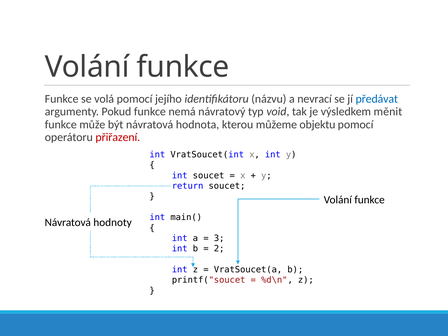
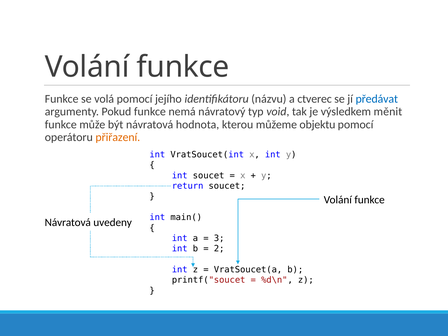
nevrací: nevrací -> ctverec
přiřazení colour: red -> orange
hodnoty: hodnoty -> uvedeny
